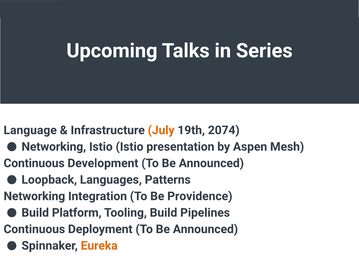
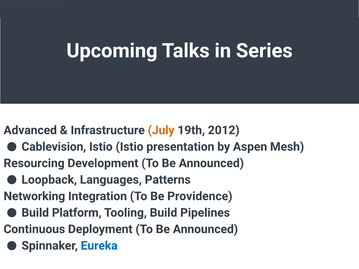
Language: Language -> Advanced
2074: 2074 -> 2012
Networking at (54, 147): Networking -> Cablevision
Continuous at (34, 163): Continuous -> Resourcing
Eureka colour: orange -> blue
